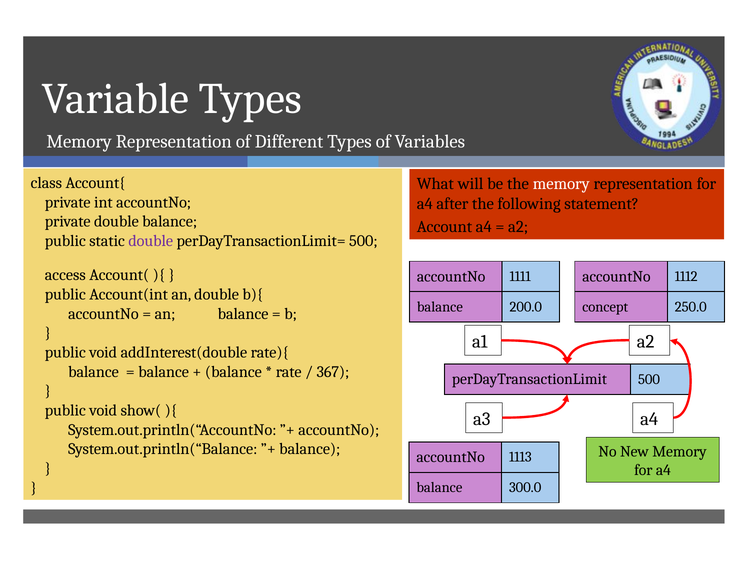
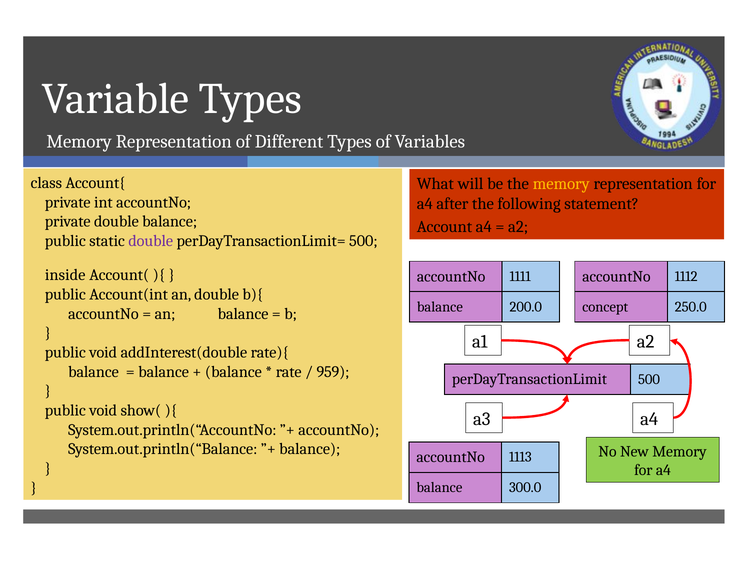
memory at (561, 184) colour: white -> yellow
access: access -> inside
367: 367 -> 959
